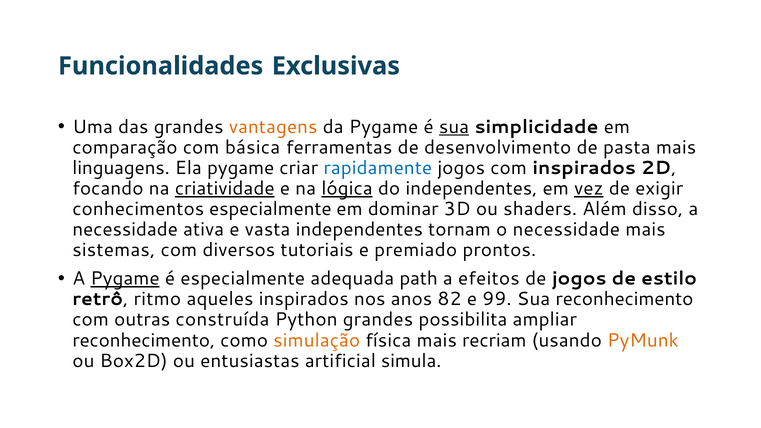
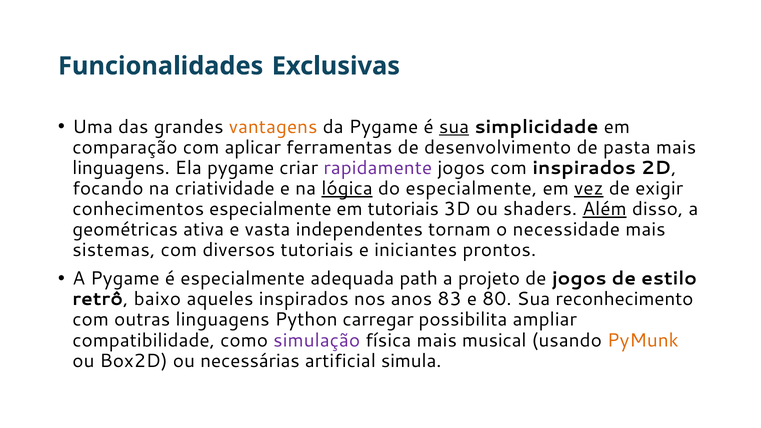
básica: básica -> aplicar
rapidamente colour: blue -> purple
criatividade underline: present -> none
do independentes: independentes -> especialmente
em dominar: dominar -> tutoriais
Além underline: none -> present
necessidade at (125, 230): necessidade -> geométricas
premiado: premiado -> iniciantes
Pygame at (125, 279) underline: present -> none
efeitos: efeitos -> projeto
ritmo: ritmo -> baixo
82: 82 -> 83
99: 99 -> 80
outras construída: construída -> linguagens
Python grandes: grandes -> carregar
reconhecimento at (144, 340): reconhecimento -> compatibilidade
simulação colour: orange -> purple
recriam: recriam -> musical
entusiastas: entusiastas -> necessárias
